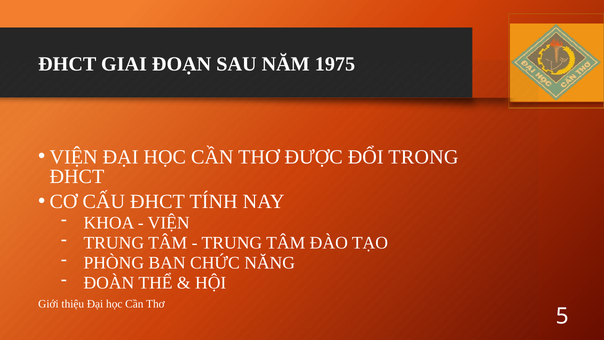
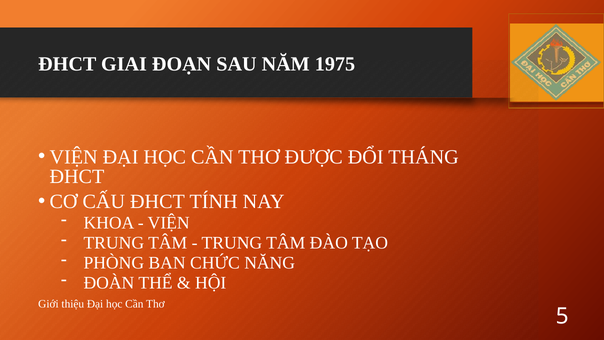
TRONG: TRONG -> THÁNG
